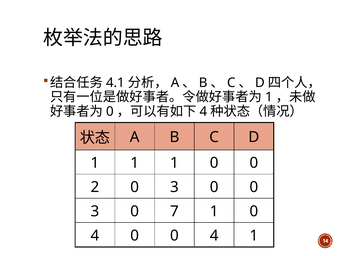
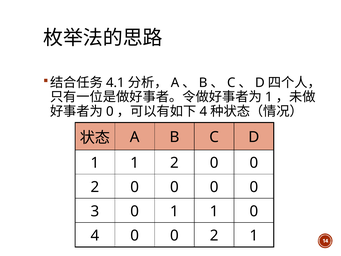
1 1 1: 1 -> 2
3 at (174, 187): 3 -> 0
0 7: 7 -> 1
4 0 0 4: 4 -> 2
